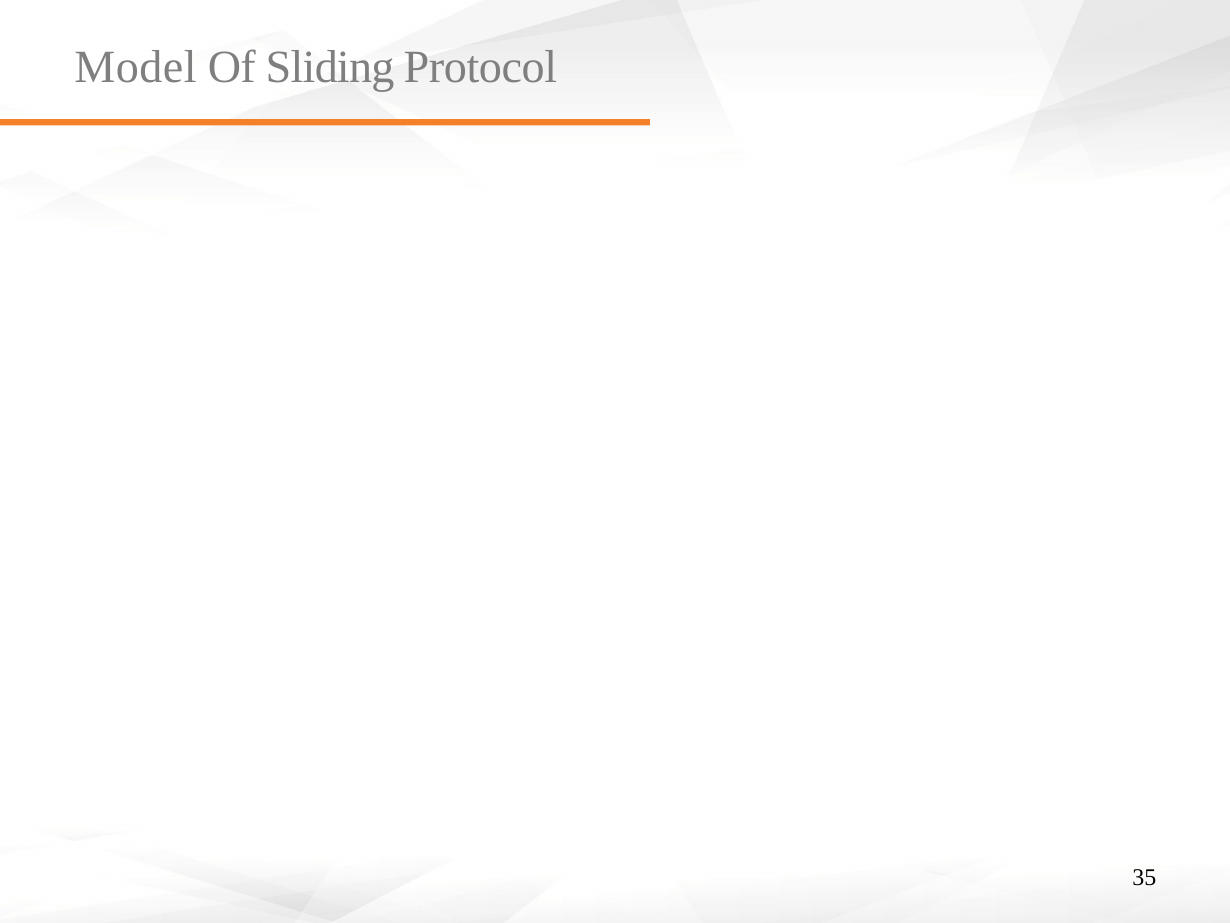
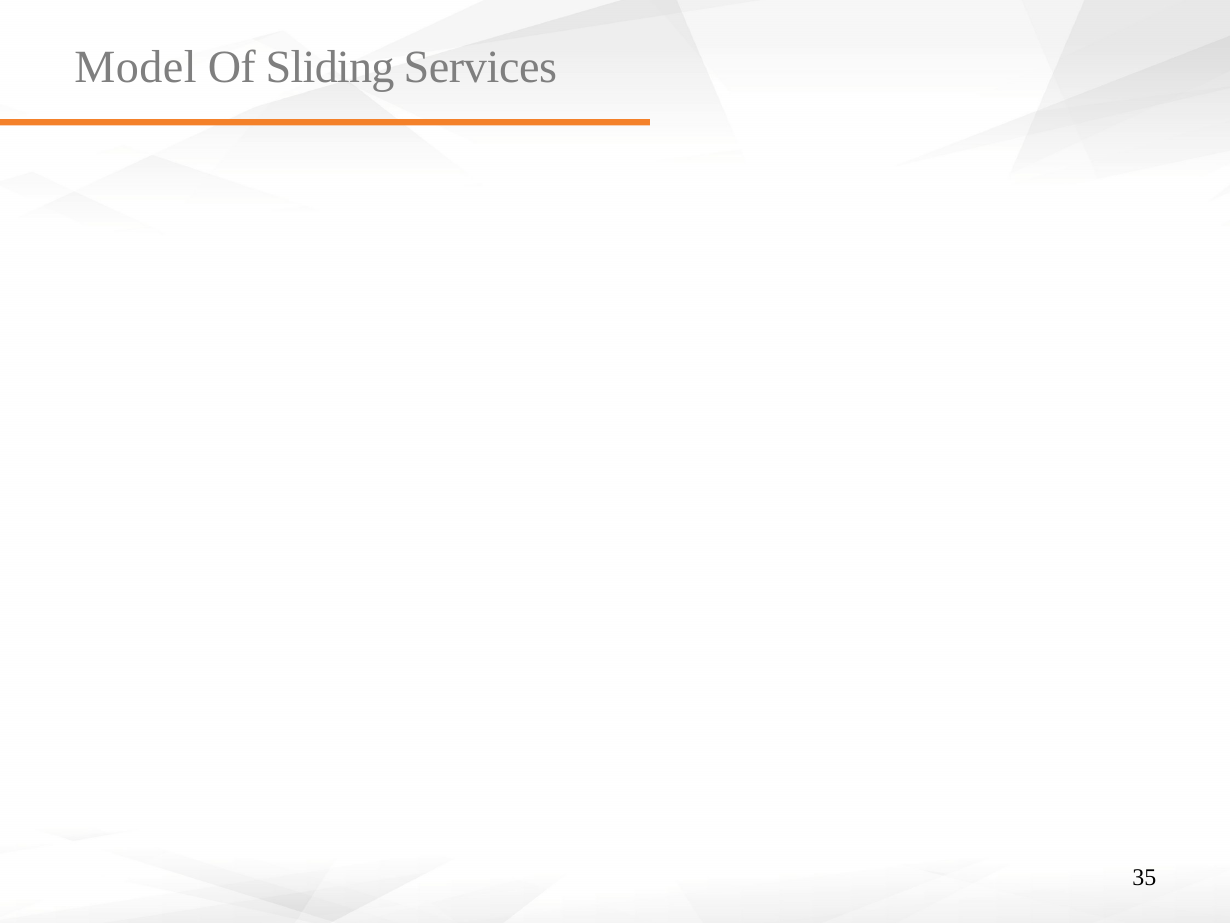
Sliding Protocol: Protocol -> Services
